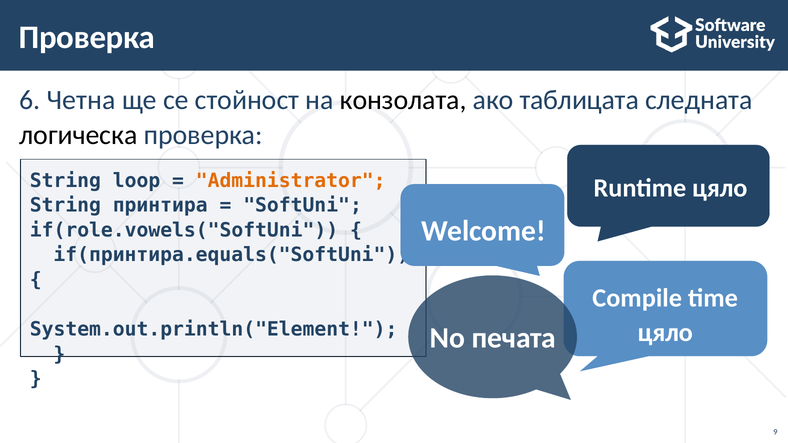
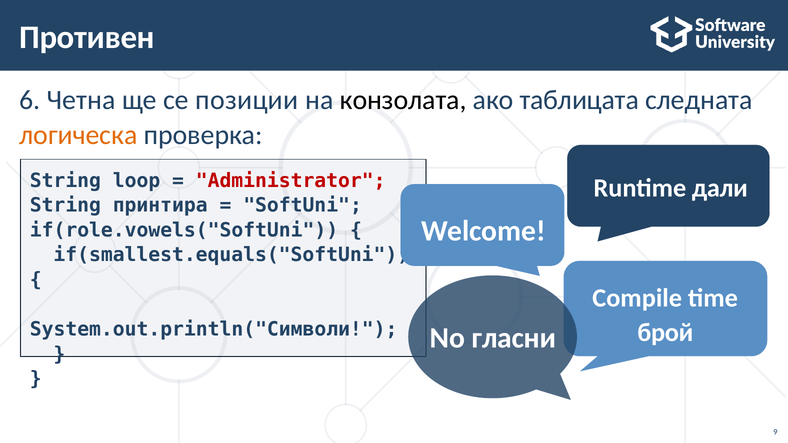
Проверка at (87, 37): Проверка -> Противен
стойност: стойност -> позиции
логическа colour: black -> orange
Administrator colour: orange -> red
Runtime цяло: цяло -> дали
if(принтира.equals("SoftUni: if(принтира.equals("SoftUni -> if(smallest.equals("SoftUni
System.out.println("Element: System.out.println("Element -> System.out.println("Символи
цяло at (665, 333): цяло -> брой
печата: печата -> гласни
